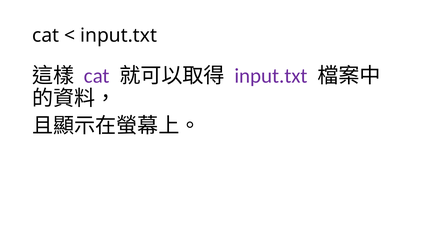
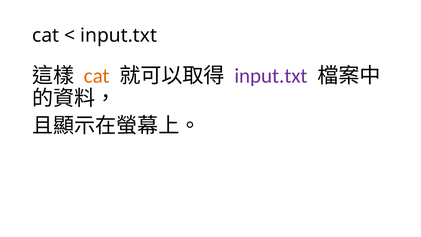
cat at (97, 76) colour: purple -> orange
